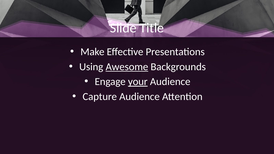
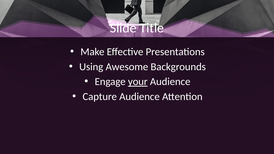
Awesome underline: present -> none
